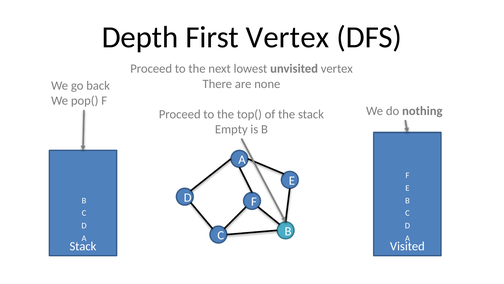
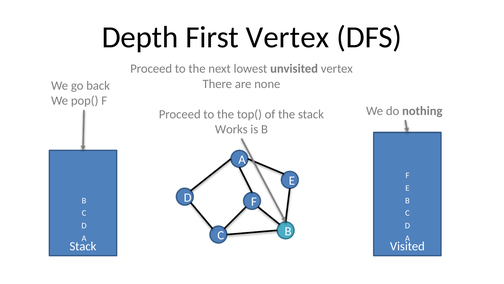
Empty: Empty -> Works
